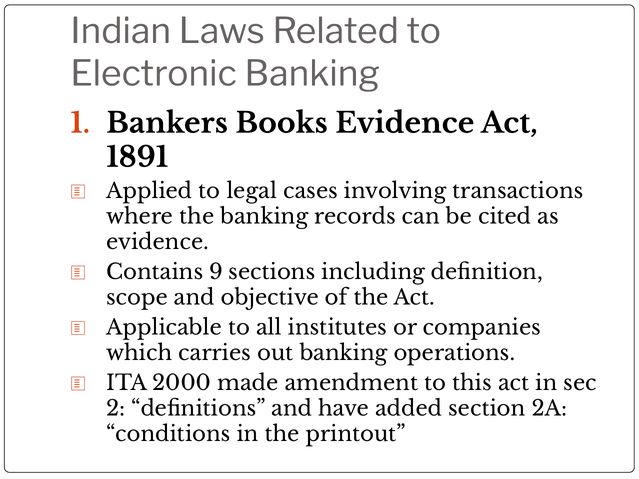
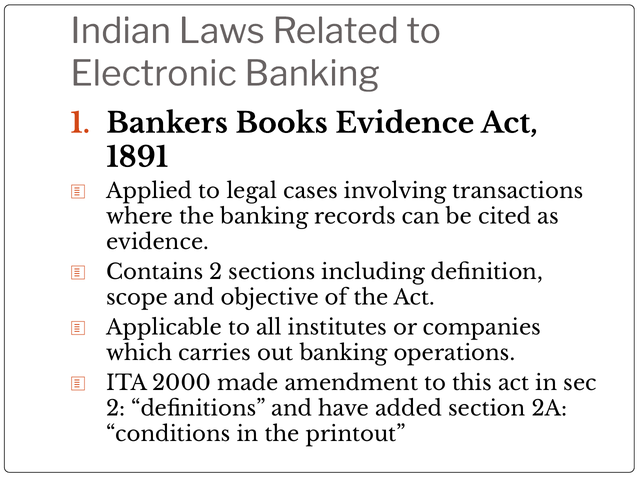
Contains 9: 9 -> 2
